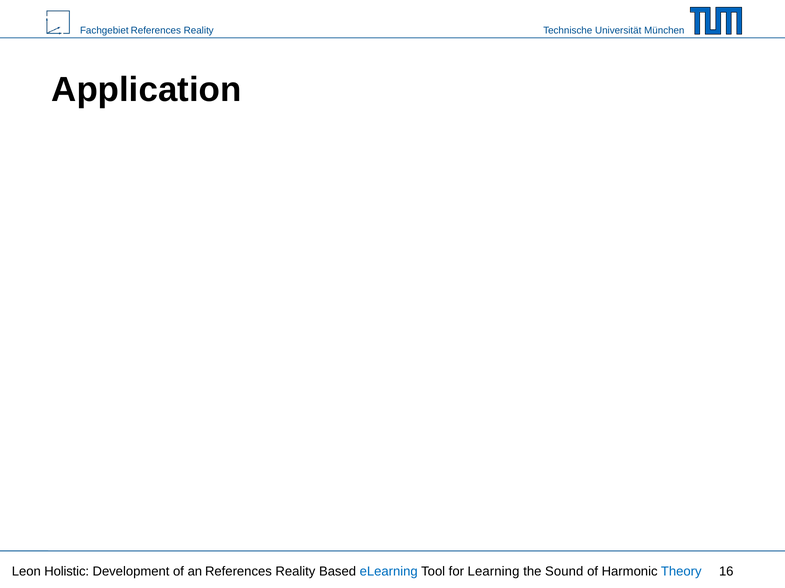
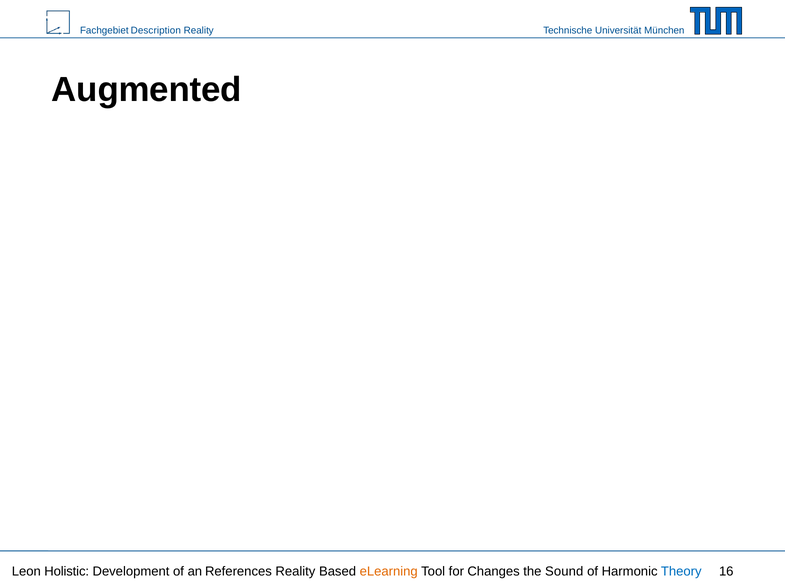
References at (156, 30): References -> Description
Application: Application -> Augmented
eLearning colour: blue -> orange
Learning: Learning -> Changes
